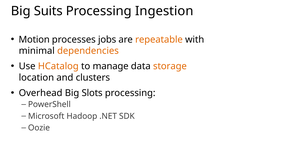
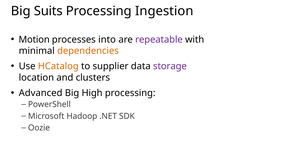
jobs: jobs -> into
repeatable colour: orange -> purple
manage: manage -> supplier
storage colour: orange -> purple
Overhead: Overhead -> Advanced
Slots: Slots -> High
